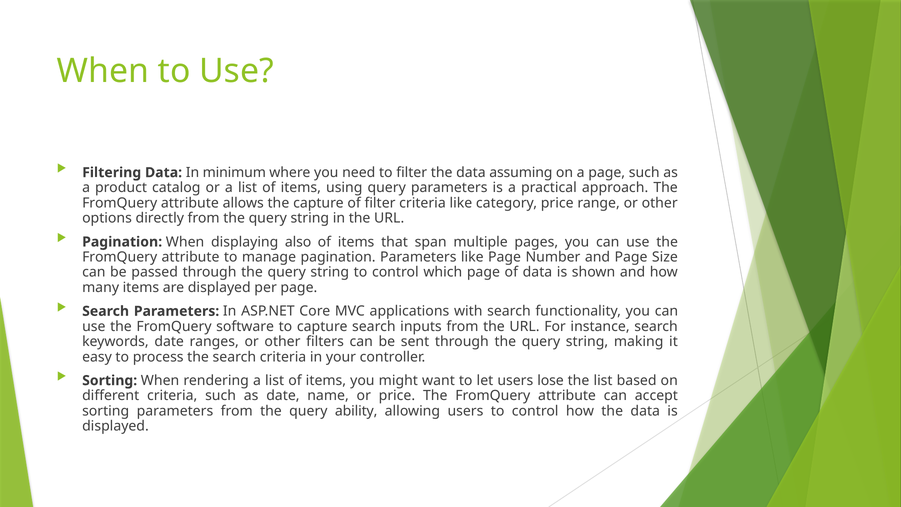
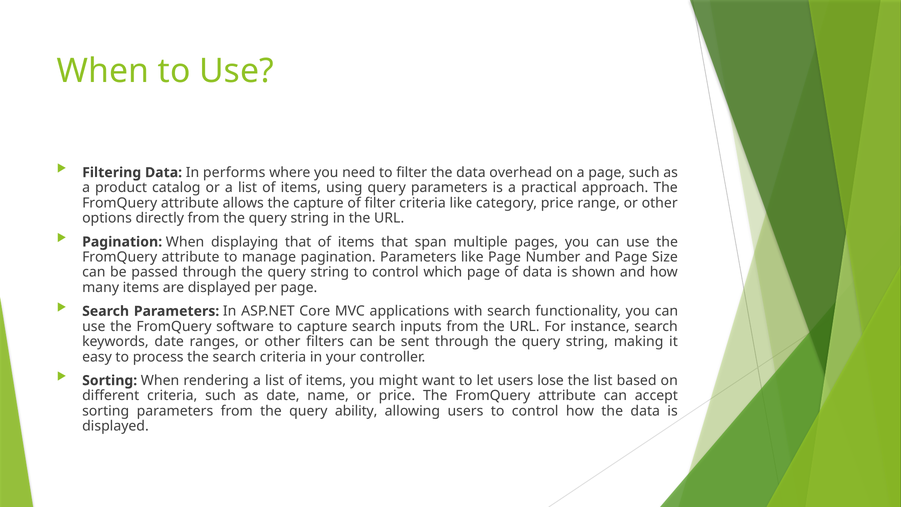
minimum: minimum -> performs
assuming: assuming -> overhead
displaying also: also -> that
